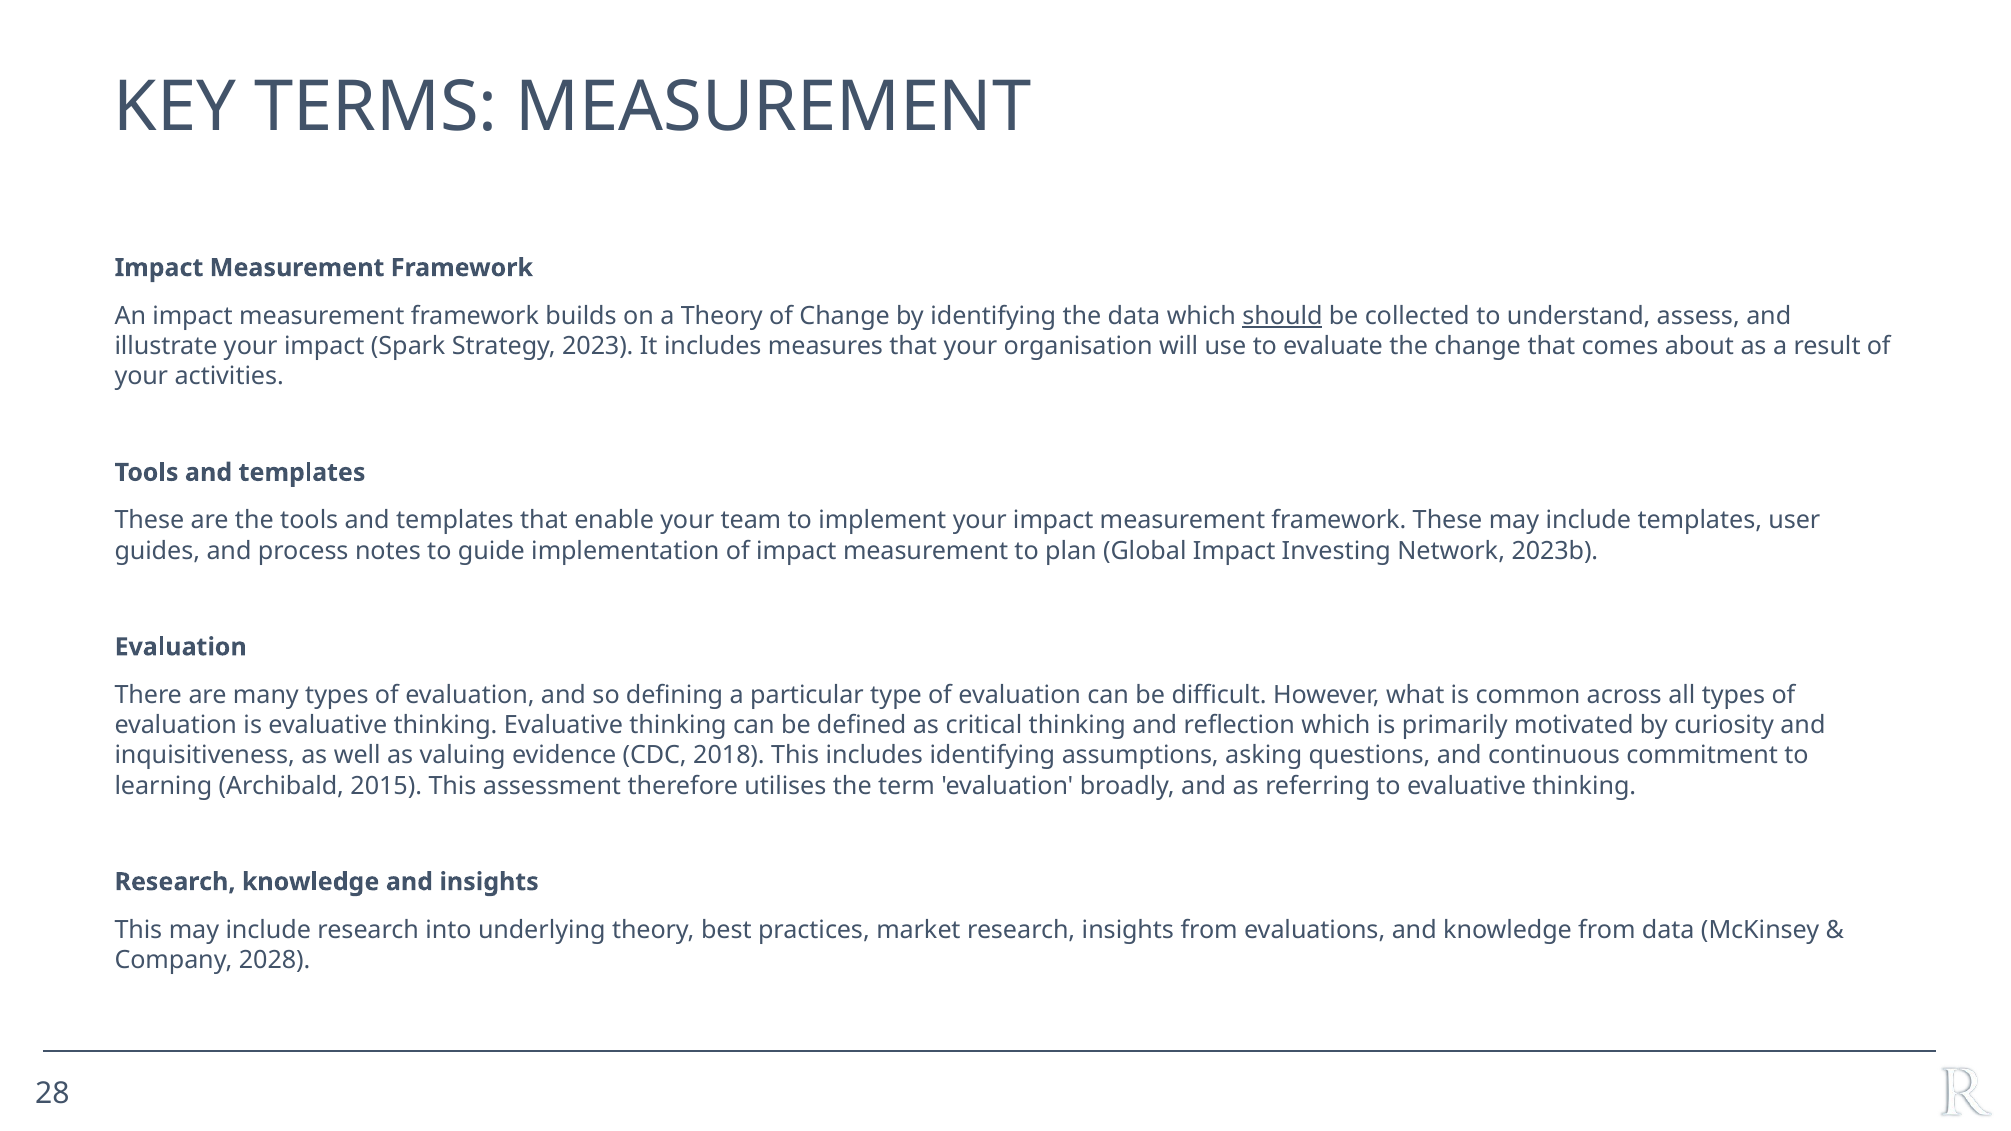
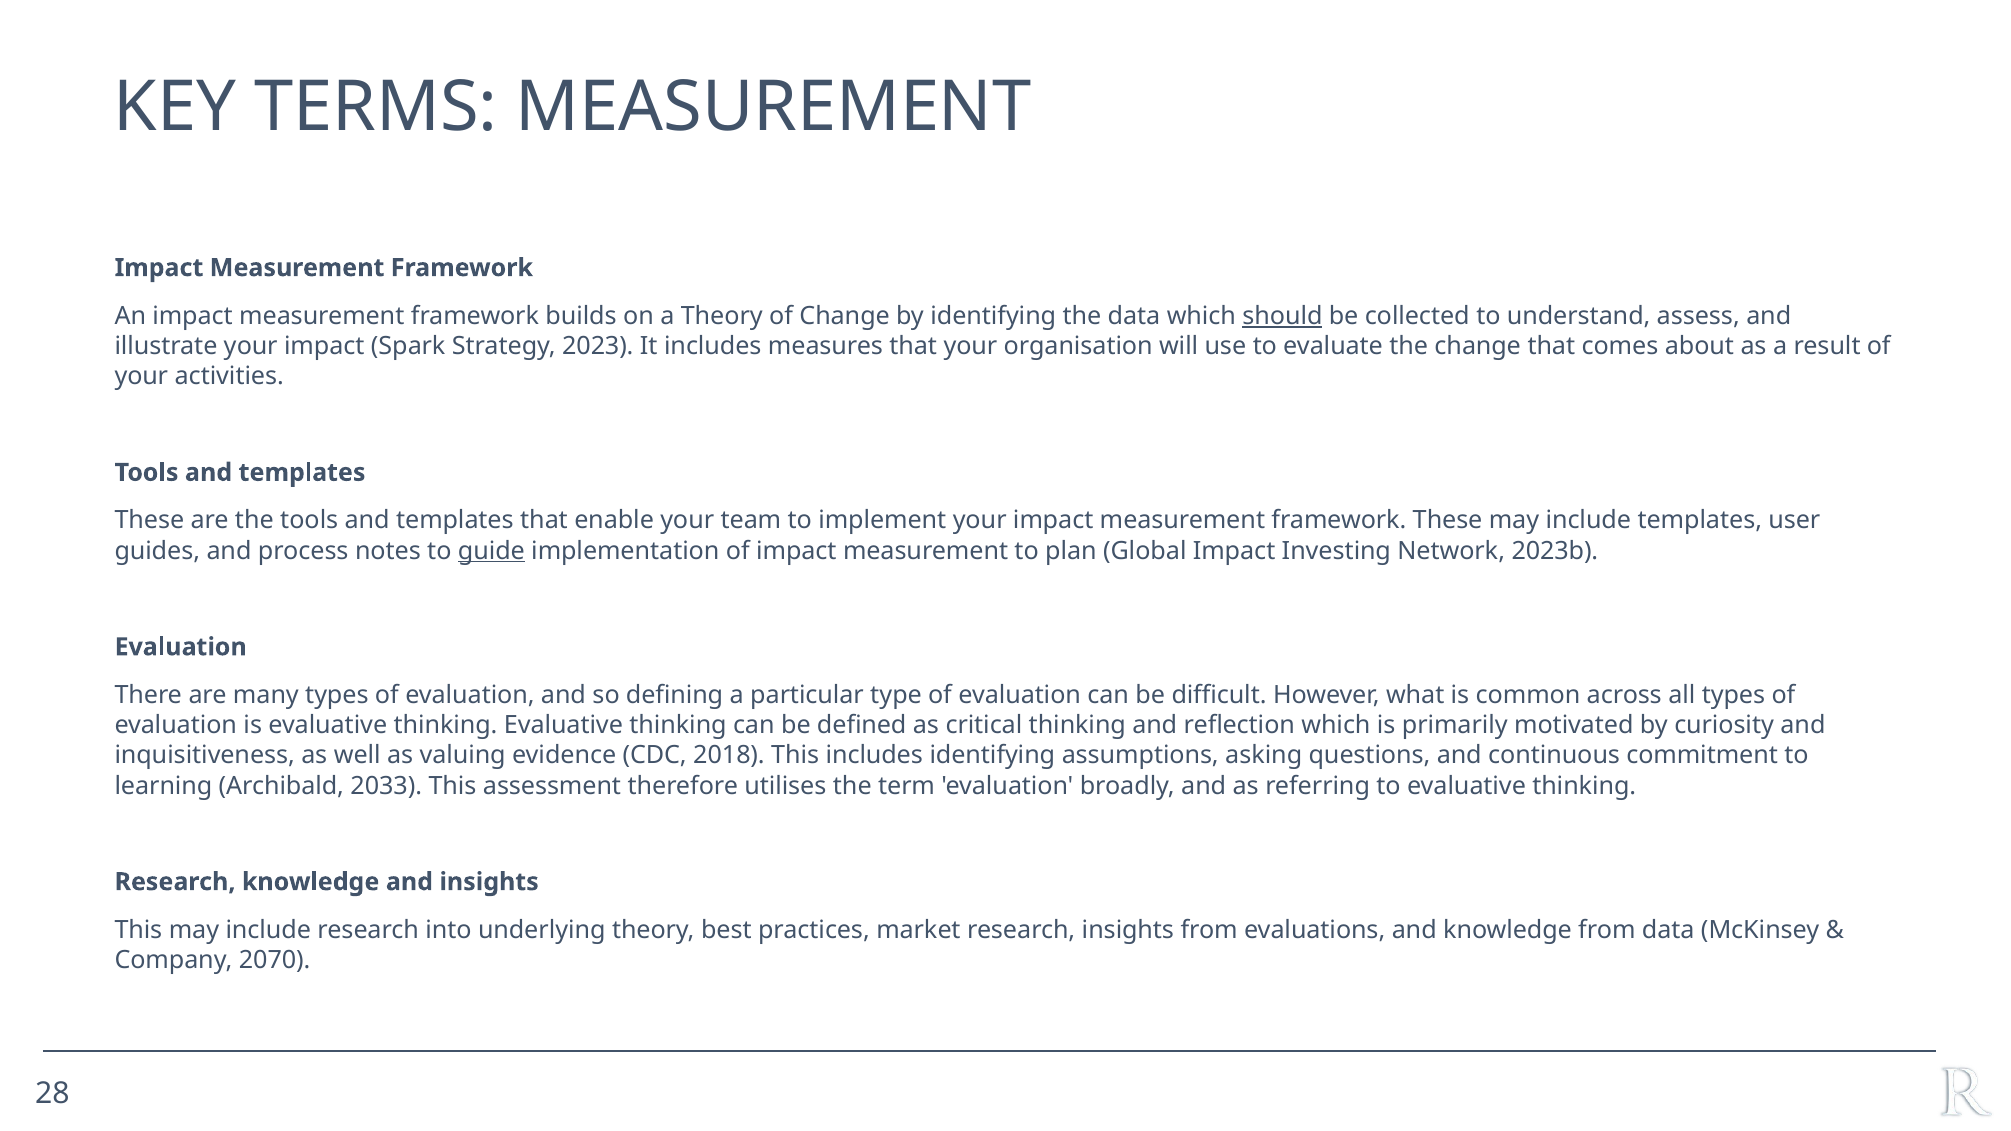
guide underline: none -> present
2015: 2015 -> 2033
2028: 2028 -> 2070
